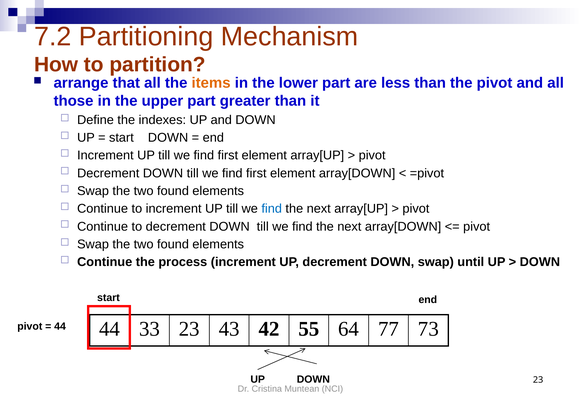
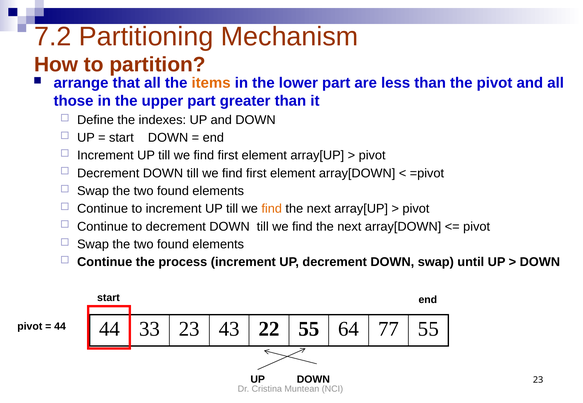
find at (272, 209) colour: blue -> orange
42: 42 -> 22
77 73: 73 -> 55
